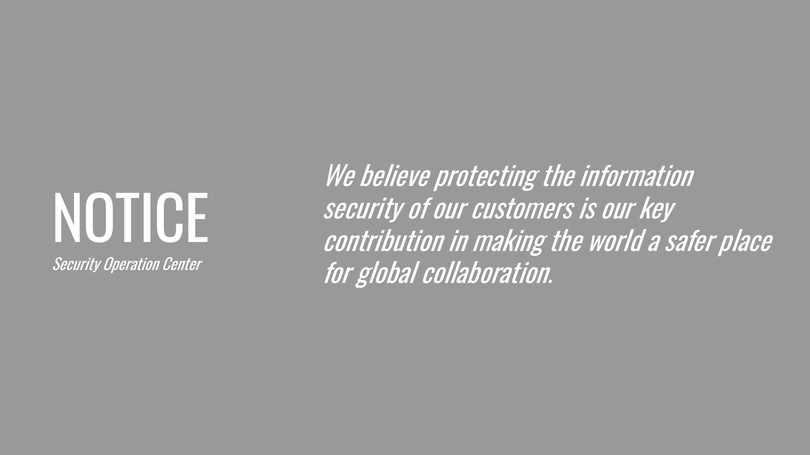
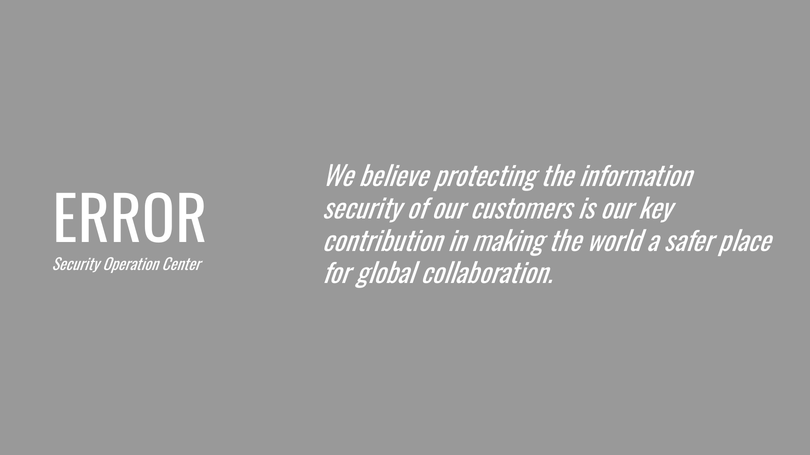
NOTICE: NOTICE -> ERROR
